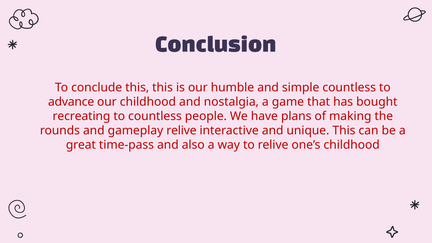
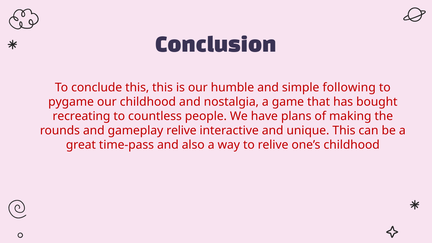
simple countless: countless -> following
advance: advance -> pygame
